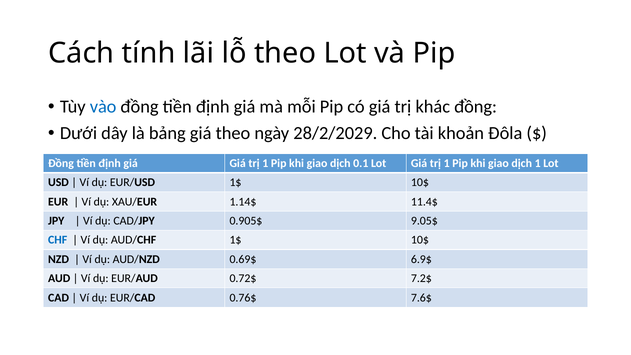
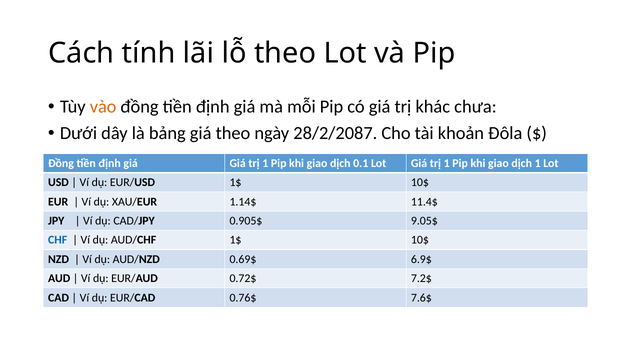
vào colour: blue -> orange
khác đồng: đồng -> chưa
28/2/2029: 28/2/2029 -> 28/2/2087
